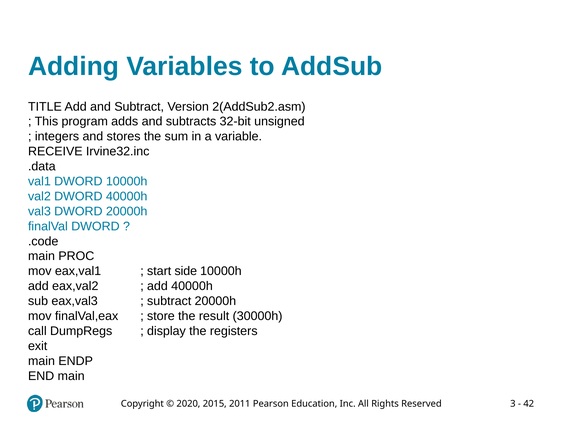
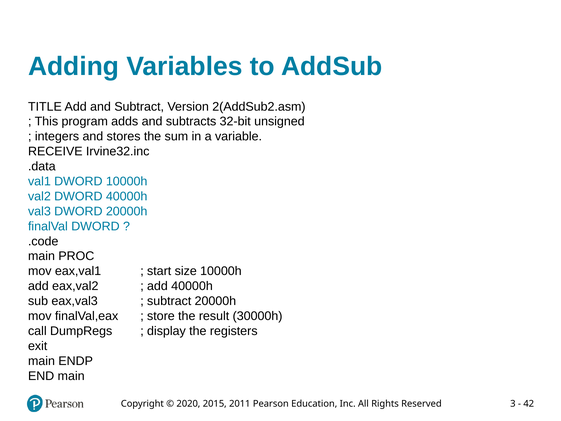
side: side -> size
